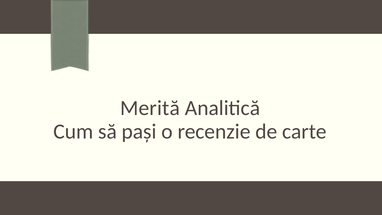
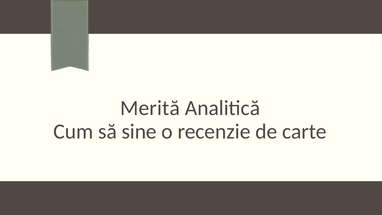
pași: pași -> sine
